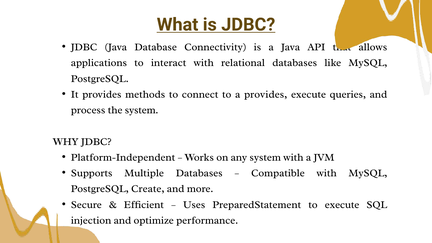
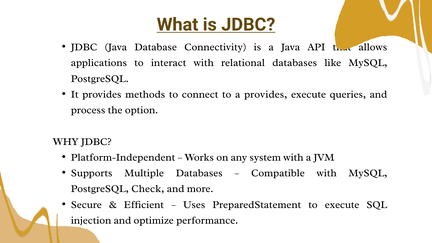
the system: system -> option
Create: Create -> Check
